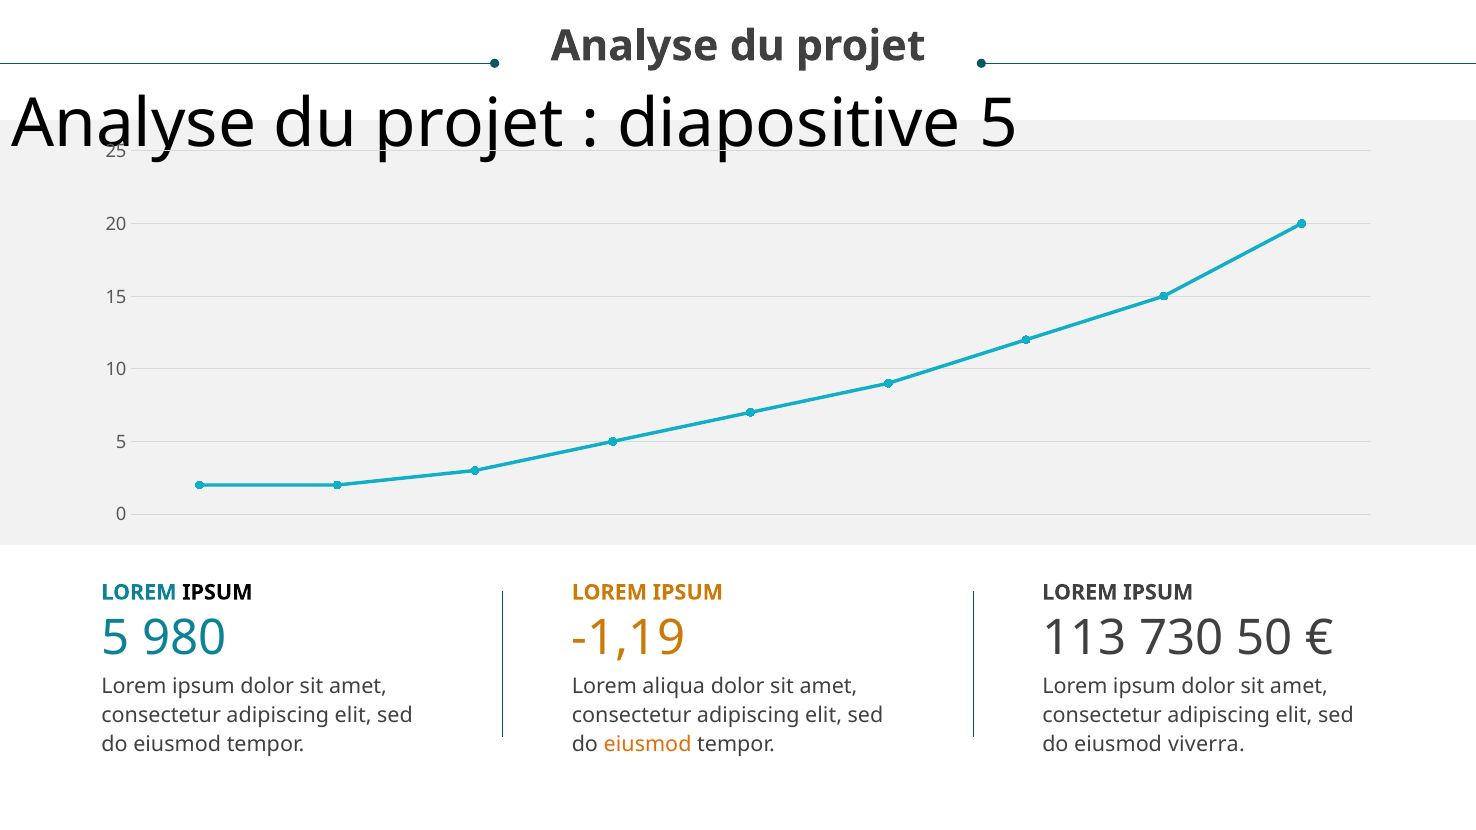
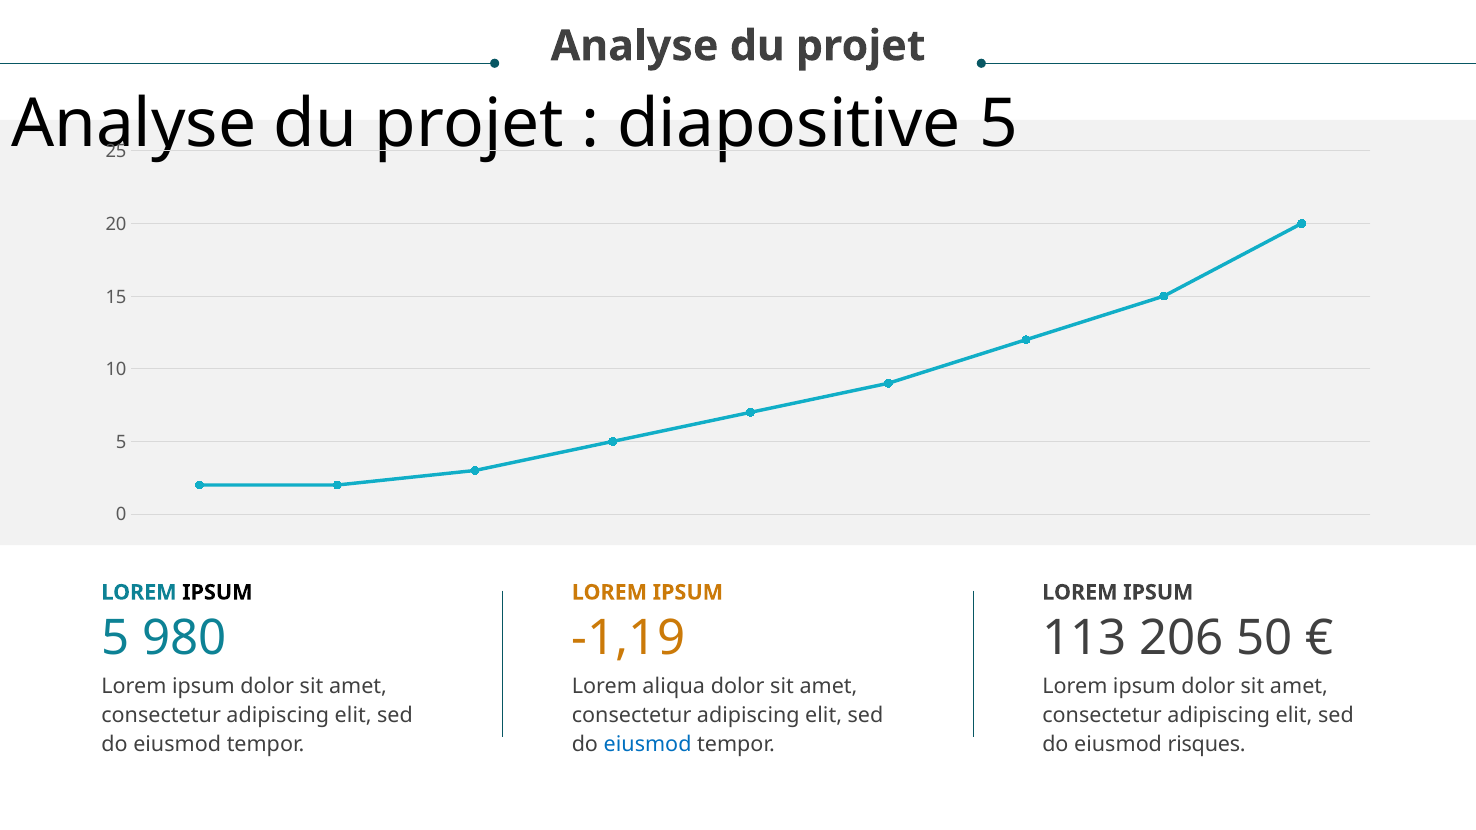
730: 730 -> 206
eiusmod at (648, 745) colour: orange -> blue
viverra: viverra -> risques
